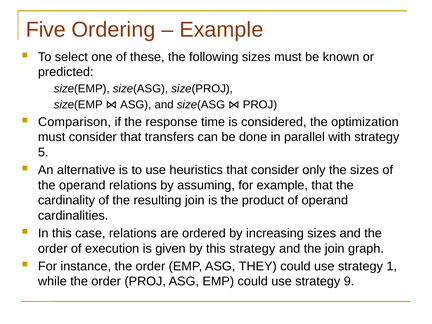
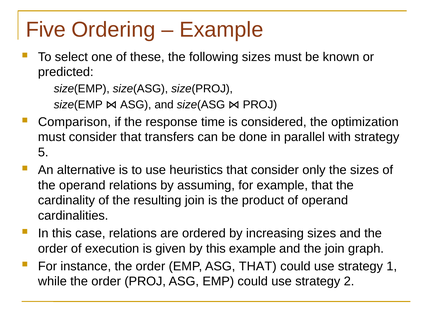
this strategy: strategy -> example
ASG THEY: THEY -> THAT
9: 9 -> 2
